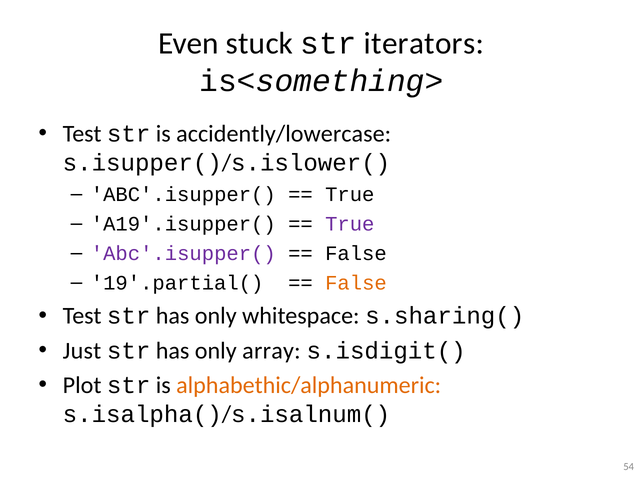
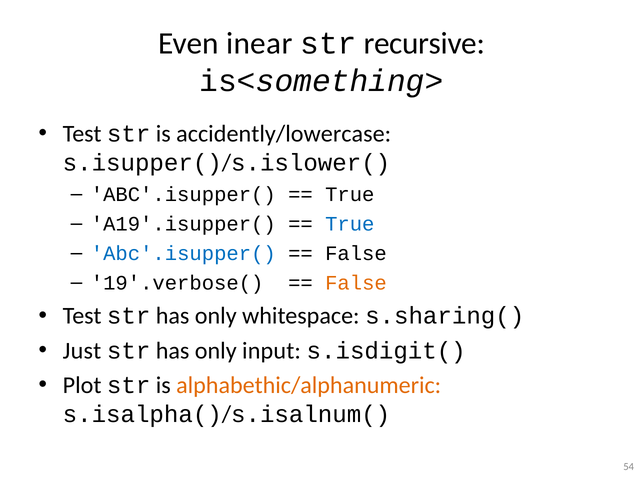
stuck: stuck -> inear
iterators: iterators -> recursive
True at (350, 224) colour: purple -> blue
Abc'.isupper( at (183, 254) colour: purple -> blue
19'.partial(: 19'.partial( -> 19'.verbose(
array: array -> input
